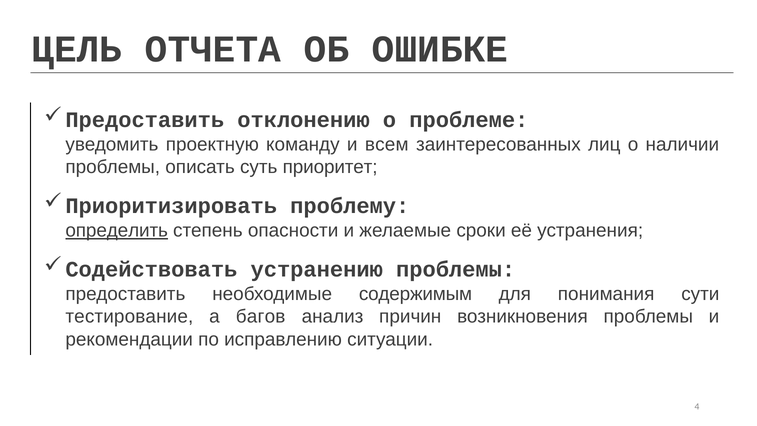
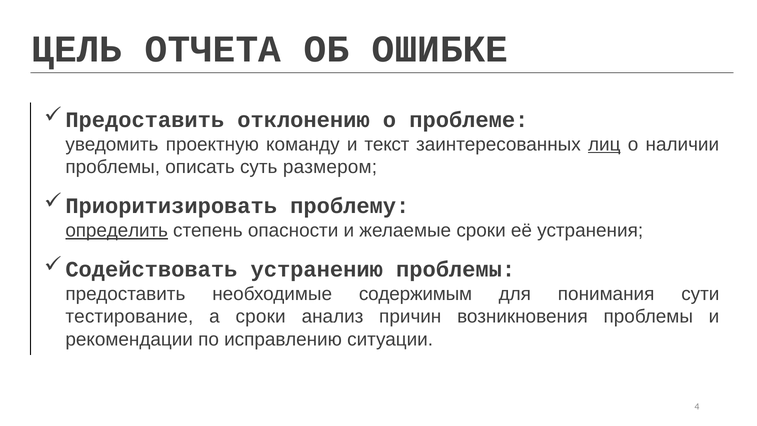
всем: всем -> текст
лиц underline: none -> present
приоритет: приоритет -> размером
а багов: багов -> сроки
